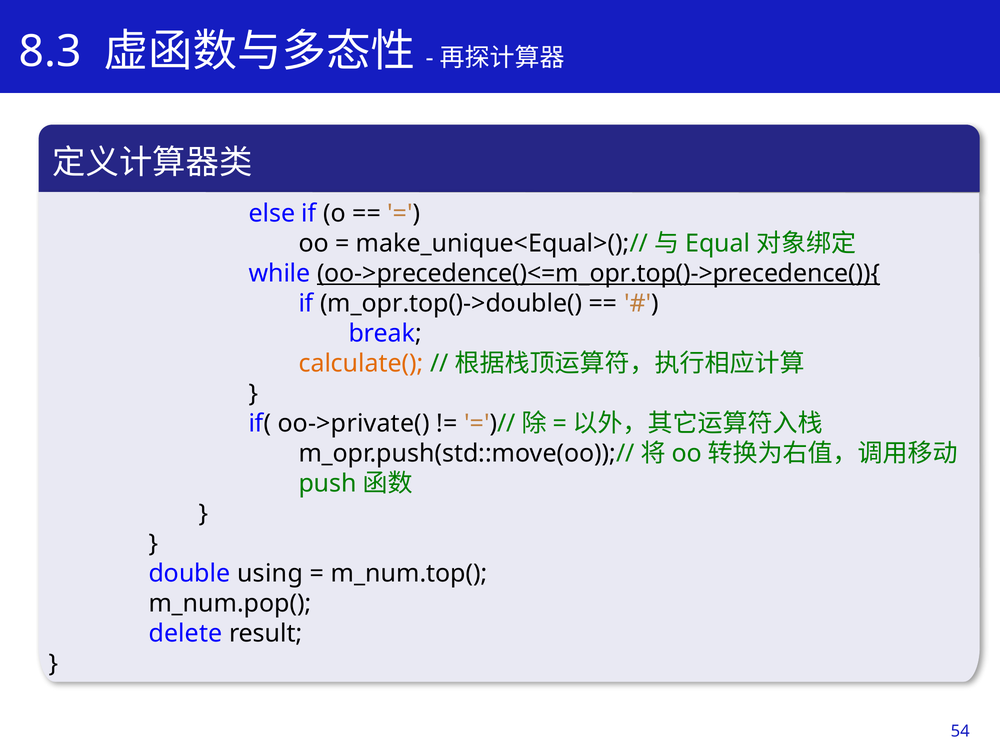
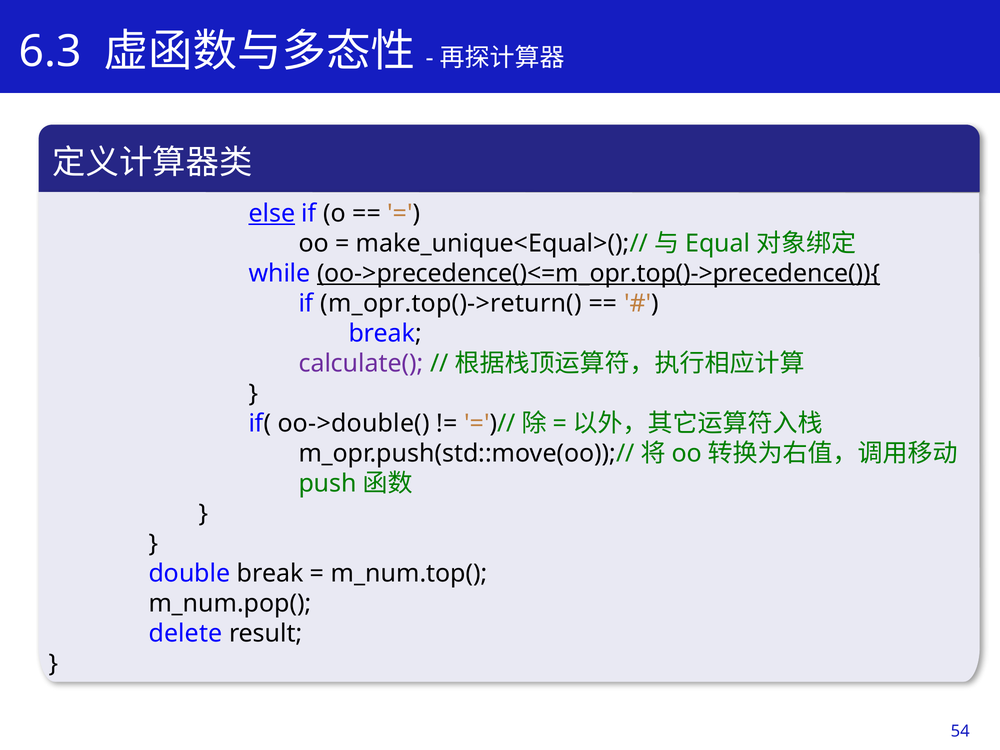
8.3: 8.3 -> 6.3
else underline: none -> present
m_opr.top()->double(: m_opr.top()->double( -> m_opr.top()->return(
calculate( colour: orange -> purple
oo->private(: oo->private( -> oo->double(
double using: using -> break
